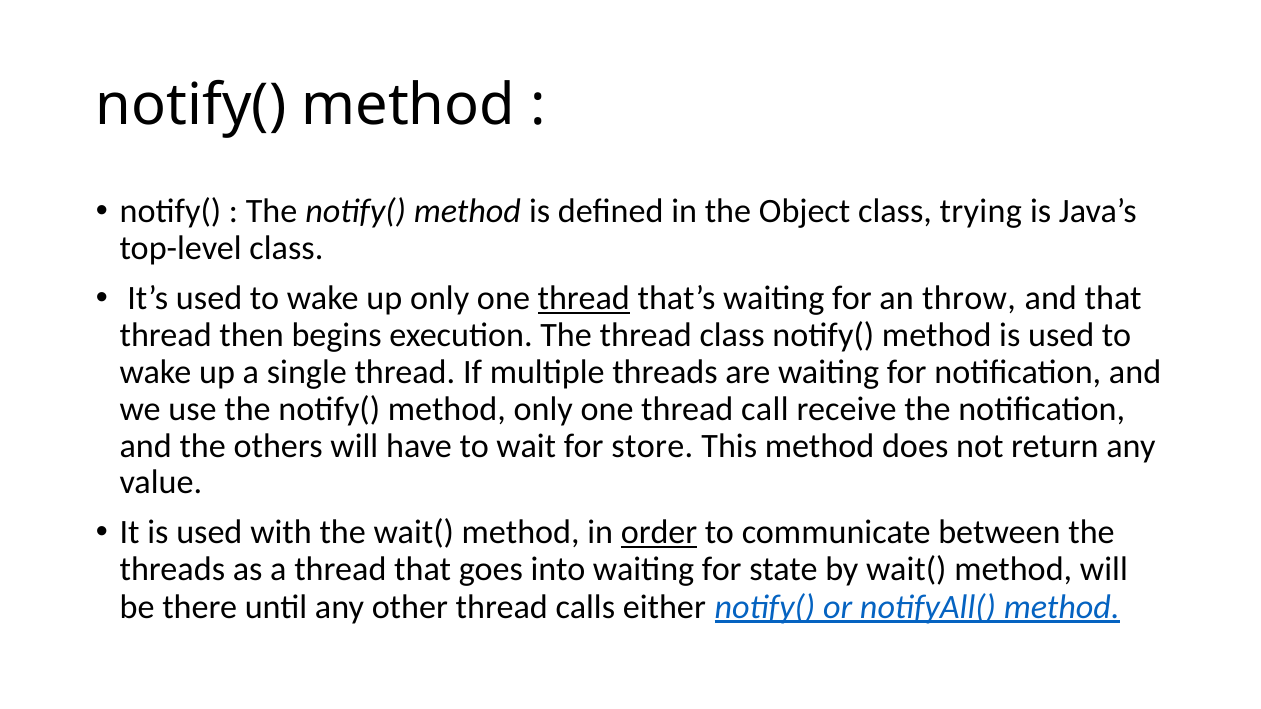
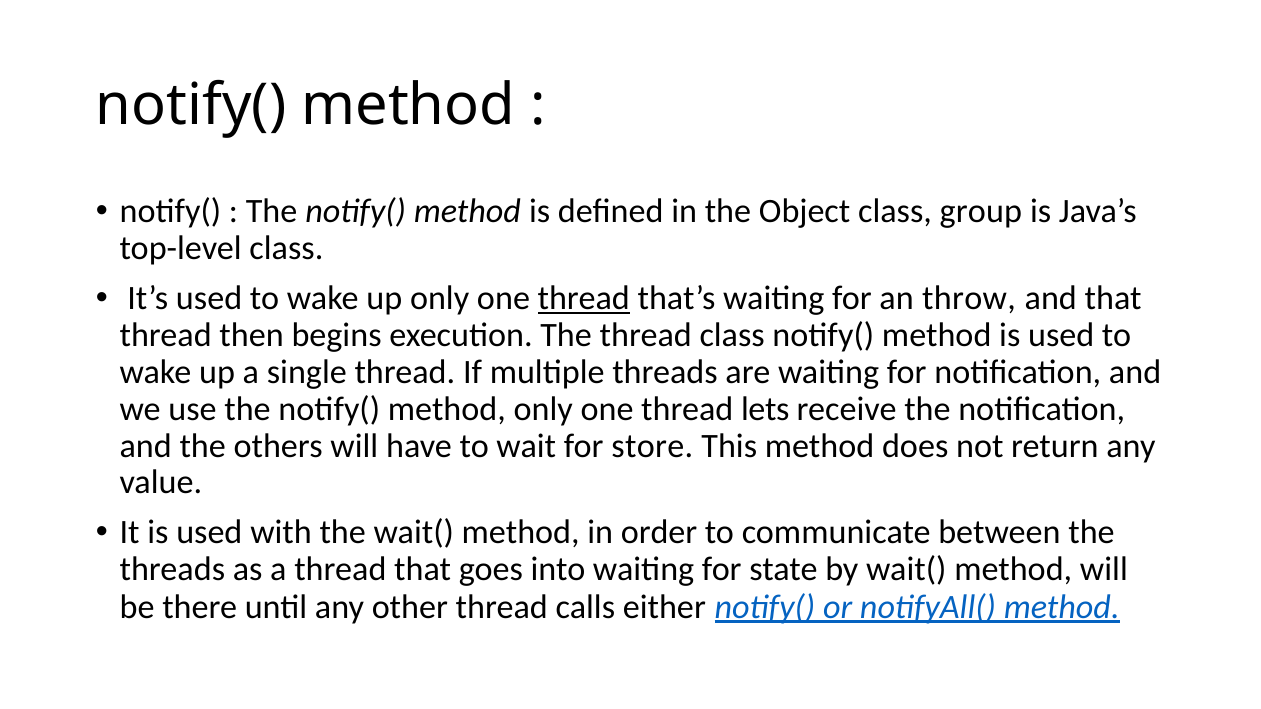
trying: trying -> group
call: call -> lets
order underline: present -> none
